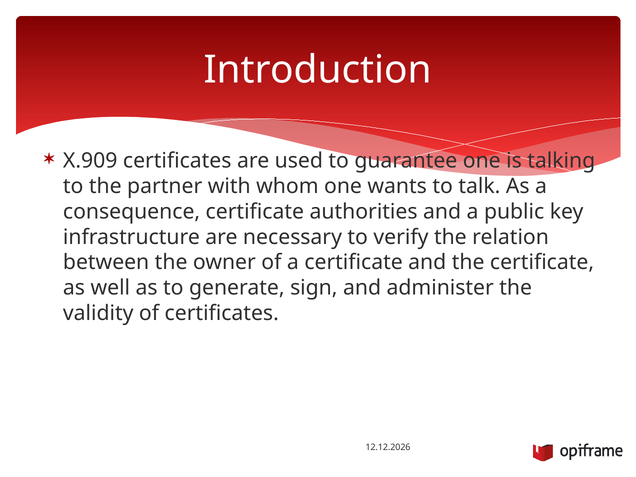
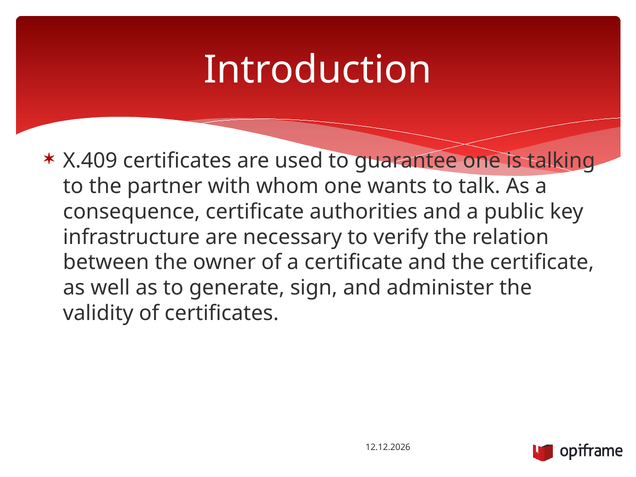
X.909: X.909 -> X.409
